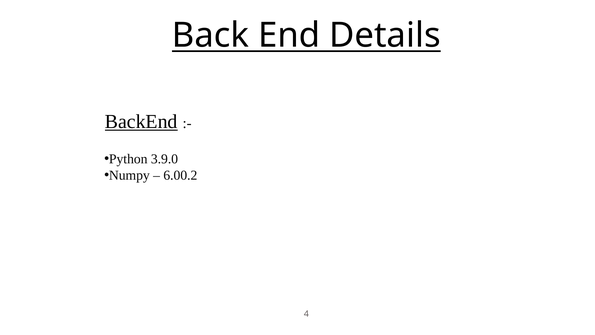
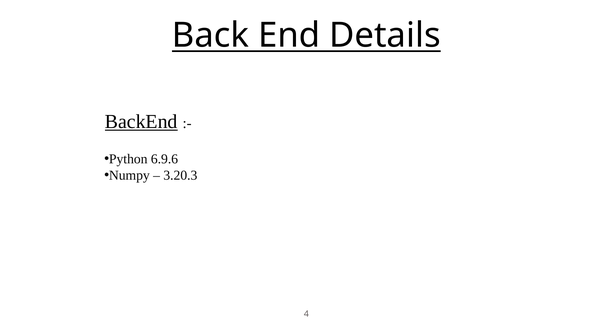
3.9.0: 3.9.0 -> 6.9.6
6.00.2: 6.00.2 -> 3.20.3
